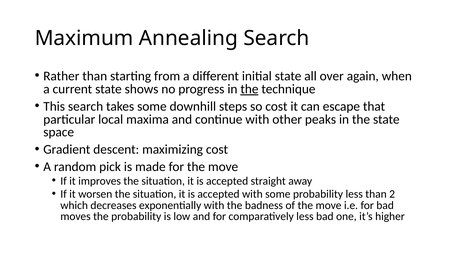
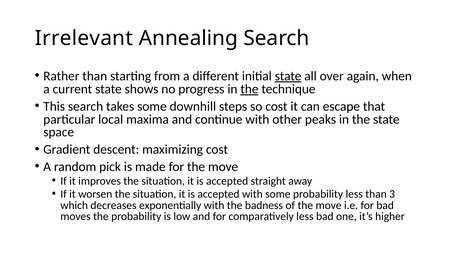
Maximum: Maximum -> Irrelevant
state at (288, 76) underline: none -> present
2: 2 -> 3
